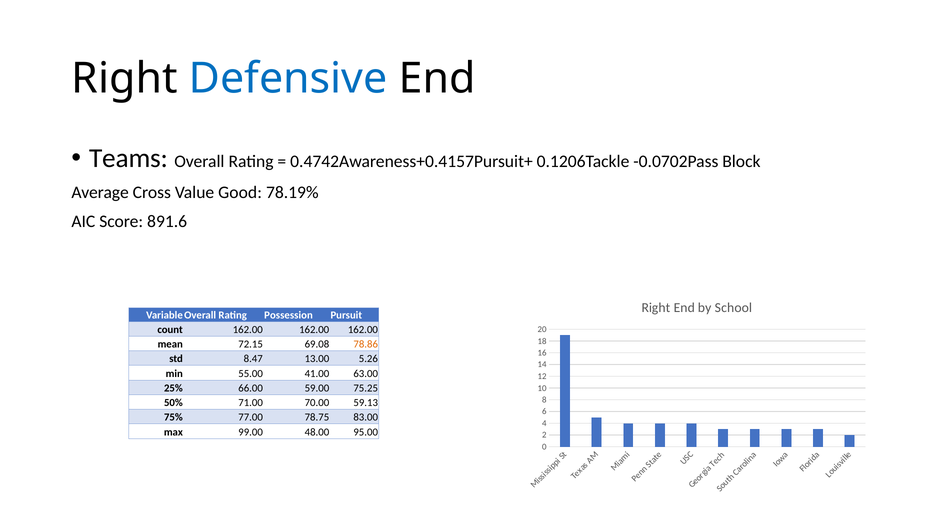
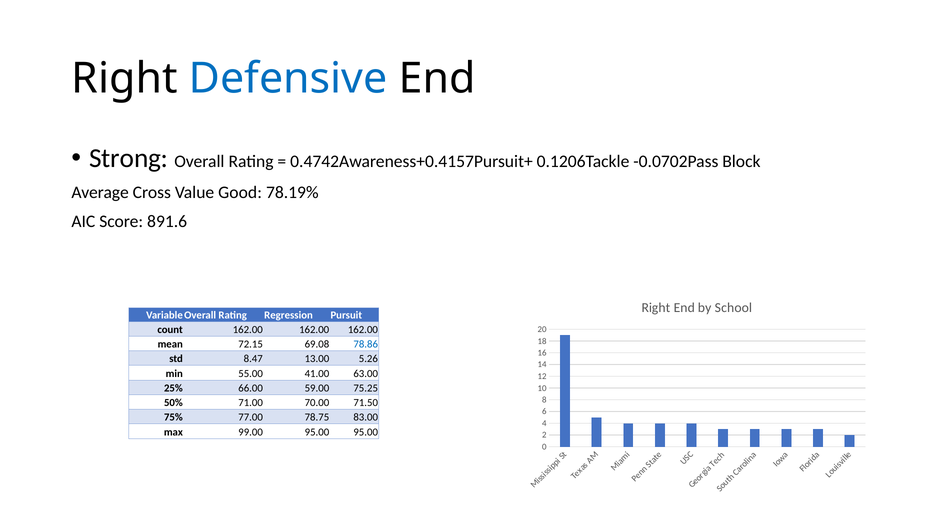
Teams: Teams -> Strong
Possession: Possession -> Regression
78.86 colour: orange -> blue
59.13: 59.13 -> 71.50
99.00 48.00: 48.00 -> 95.00
